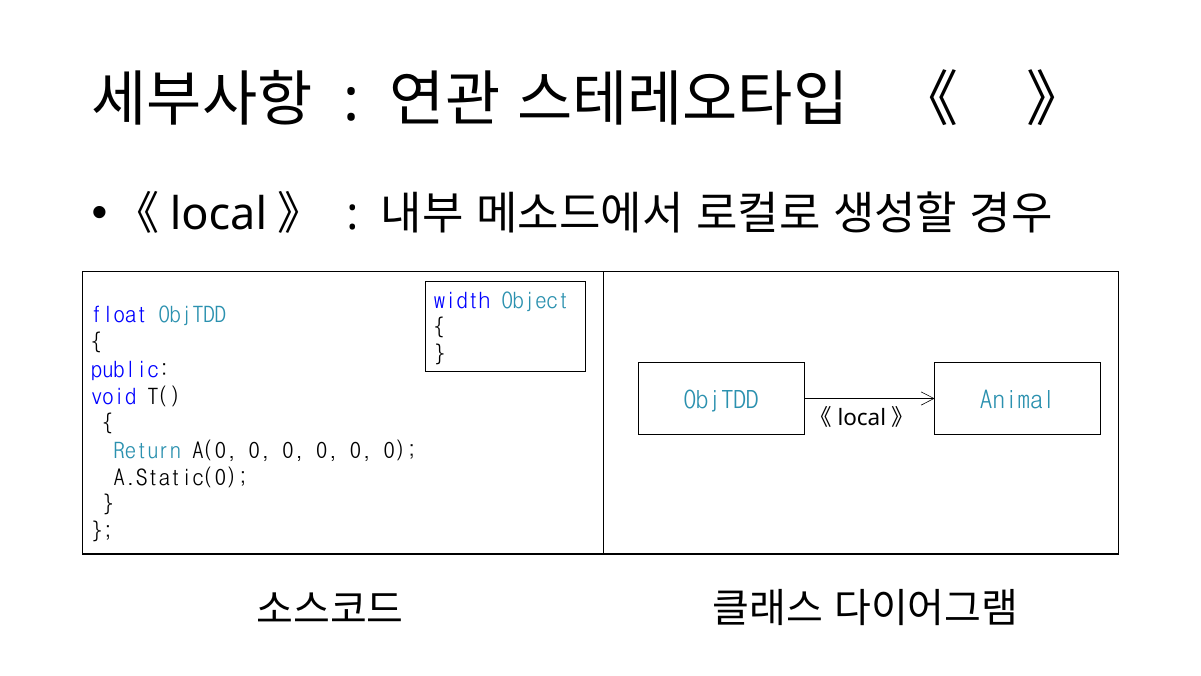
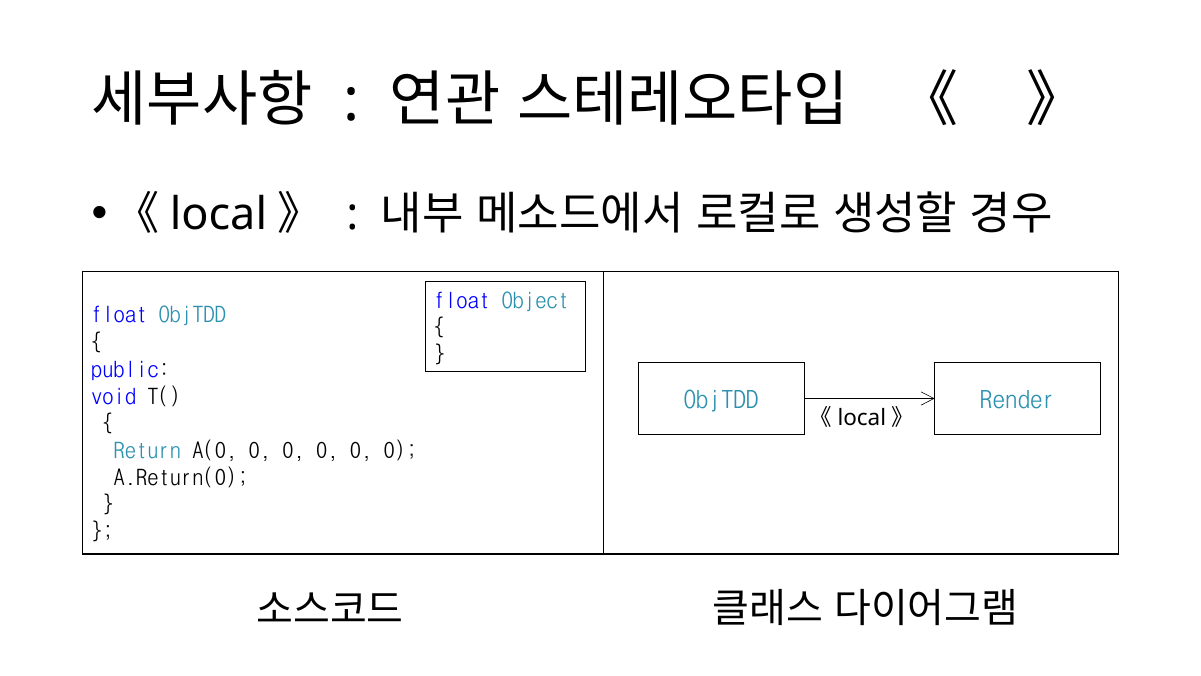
width at (462, 300): width -> float
Animal: Animal -> Render
A.Static(0: A.Static(0 -> A.Return(0
